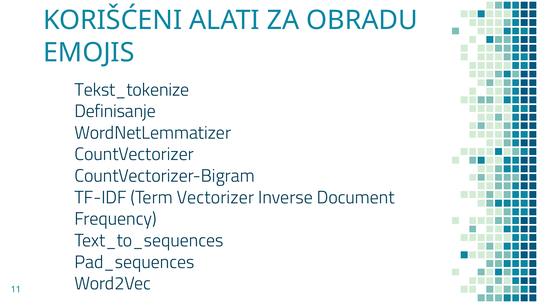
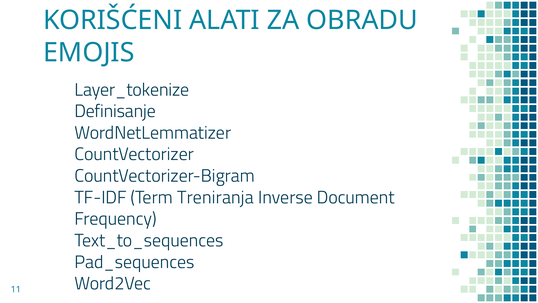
Tekst_tokenize: Tekst_tokenize -> Layer_tokenize
Vectorizer: Vectorizer -> Treniranja
